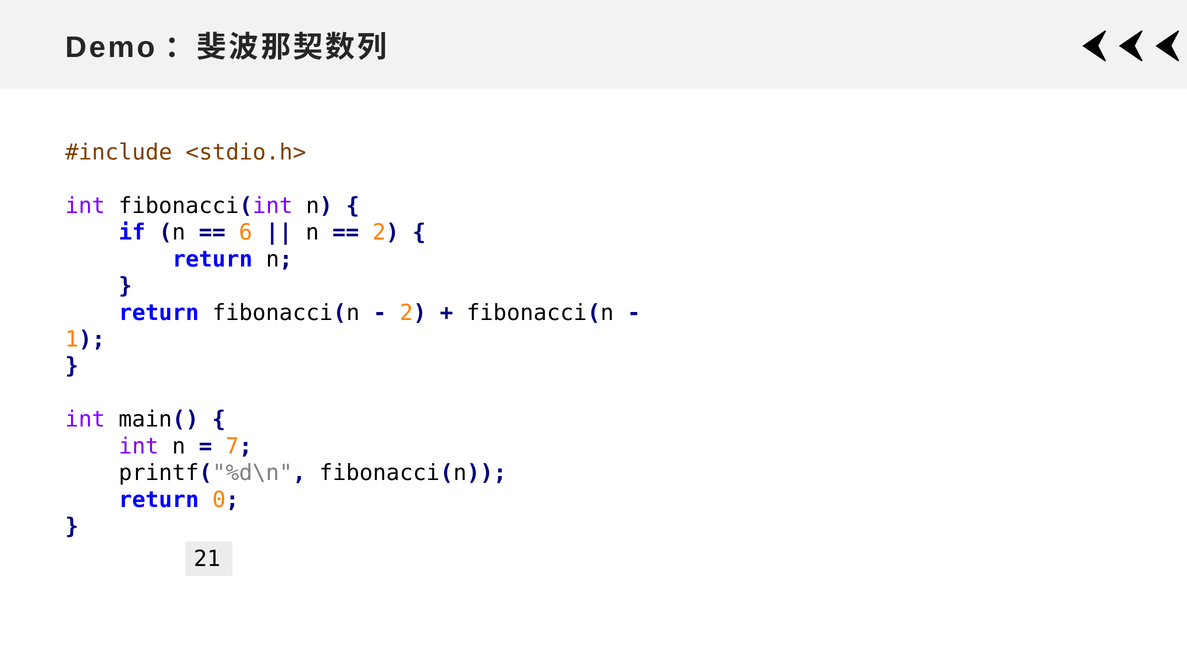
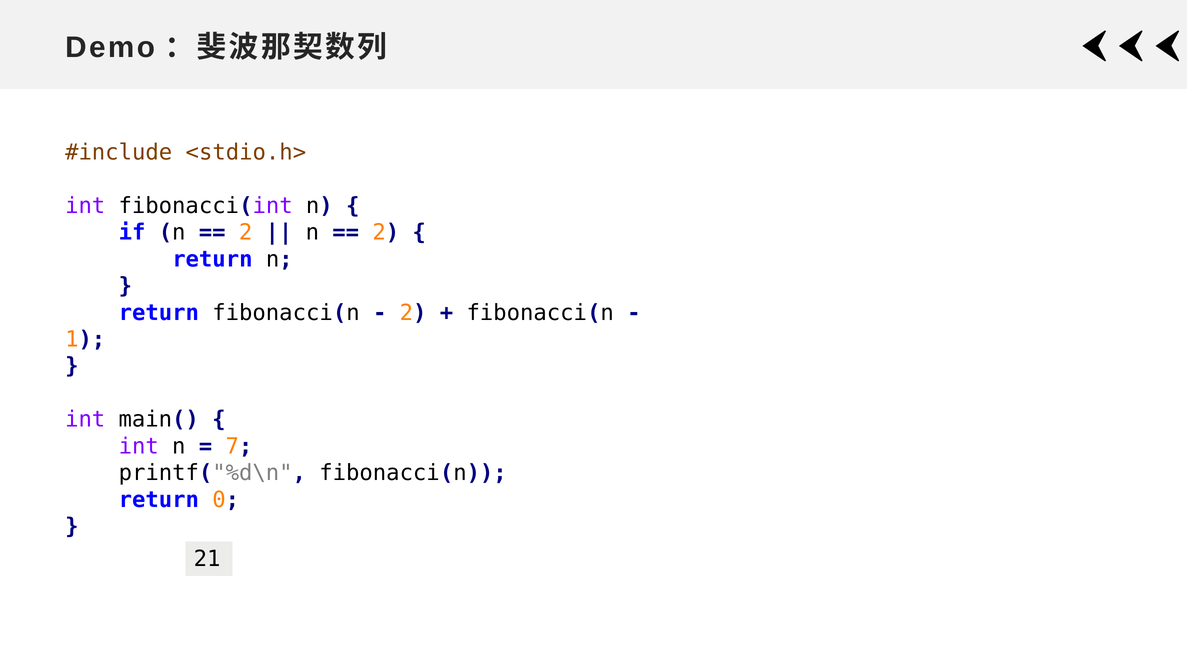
6 at (246, 232): 6 -> 2
